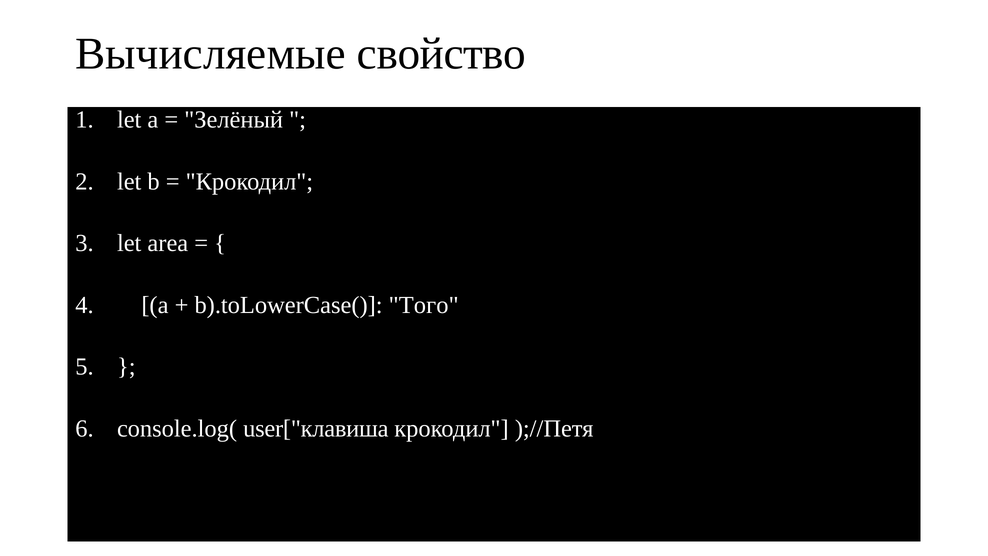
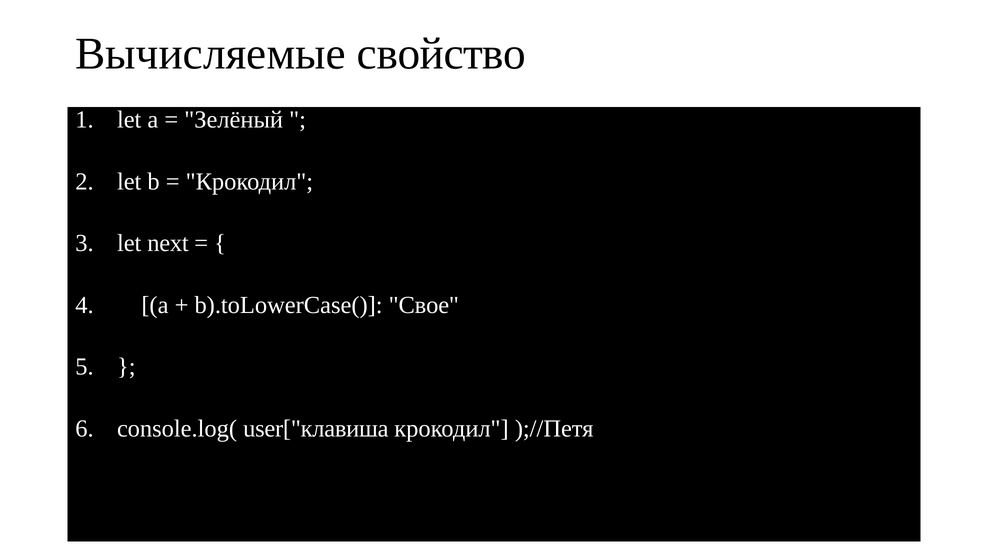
area: area -> next
Того: Того -> Свое
